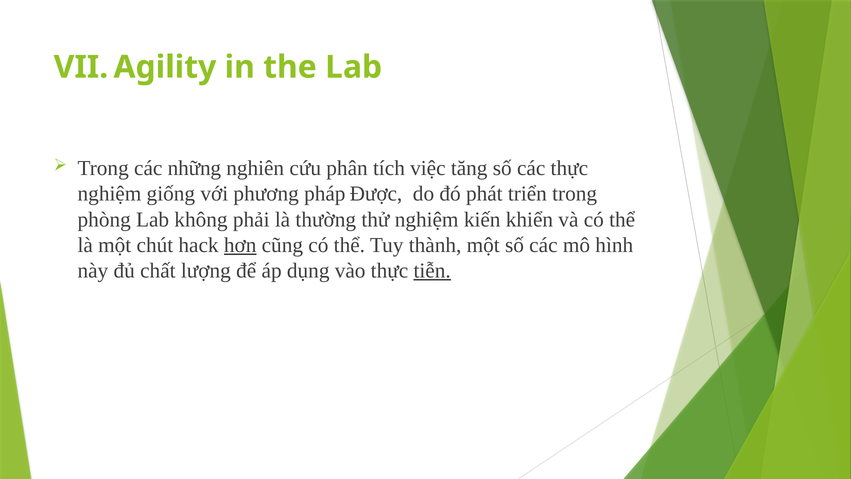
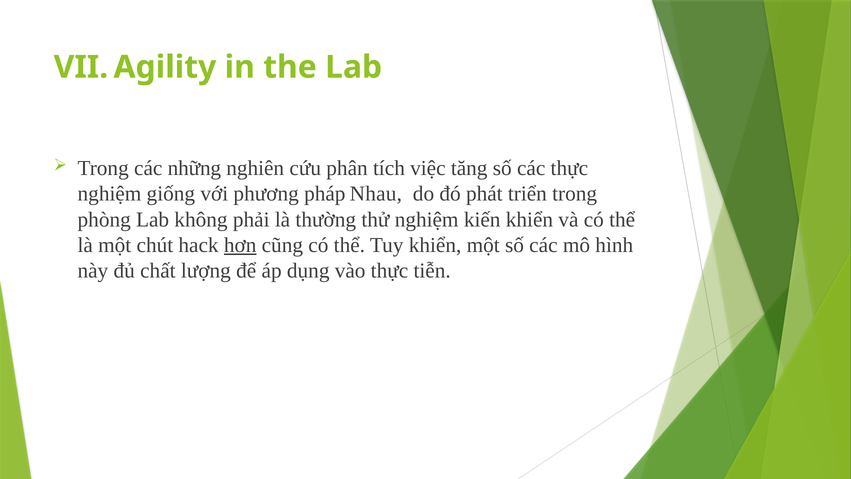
Được: Được -> Nhau
Tuy thành: thành -> khiển
tiễn underline: present -> none
